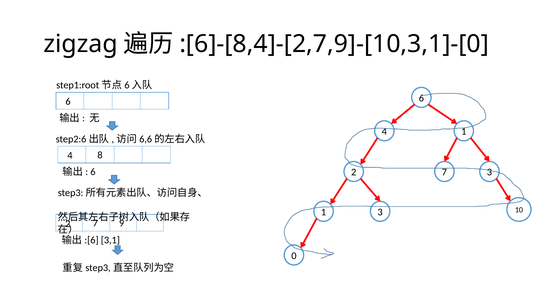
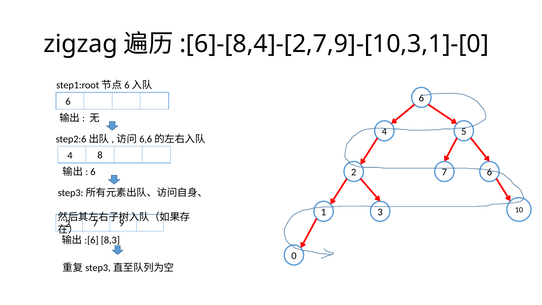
4 1: 1 -> 5
7 3: 3 -> 6
3,1: 3,1 -> 8,3
